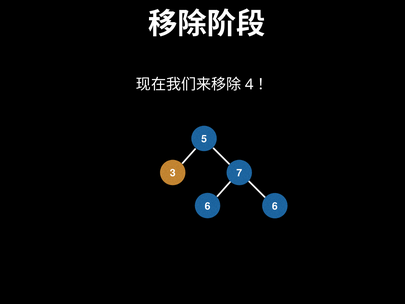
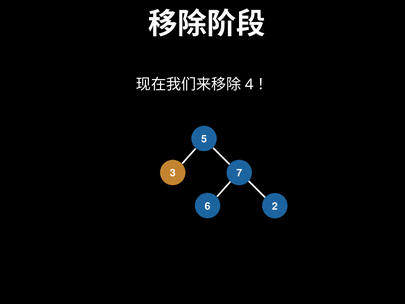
6 at (275, 206): 6 -> 2
